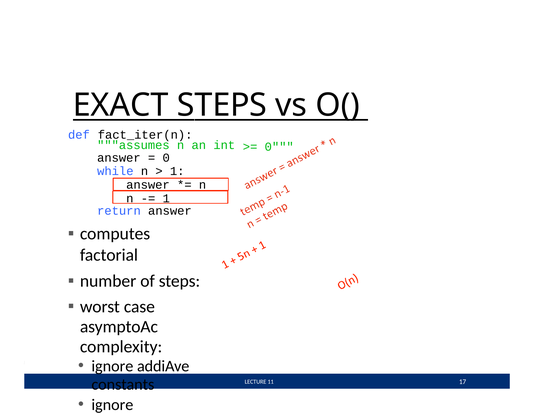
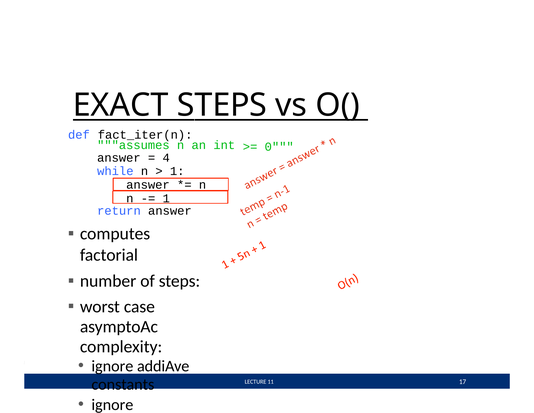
0 at (166, 158): 0 -> 4
